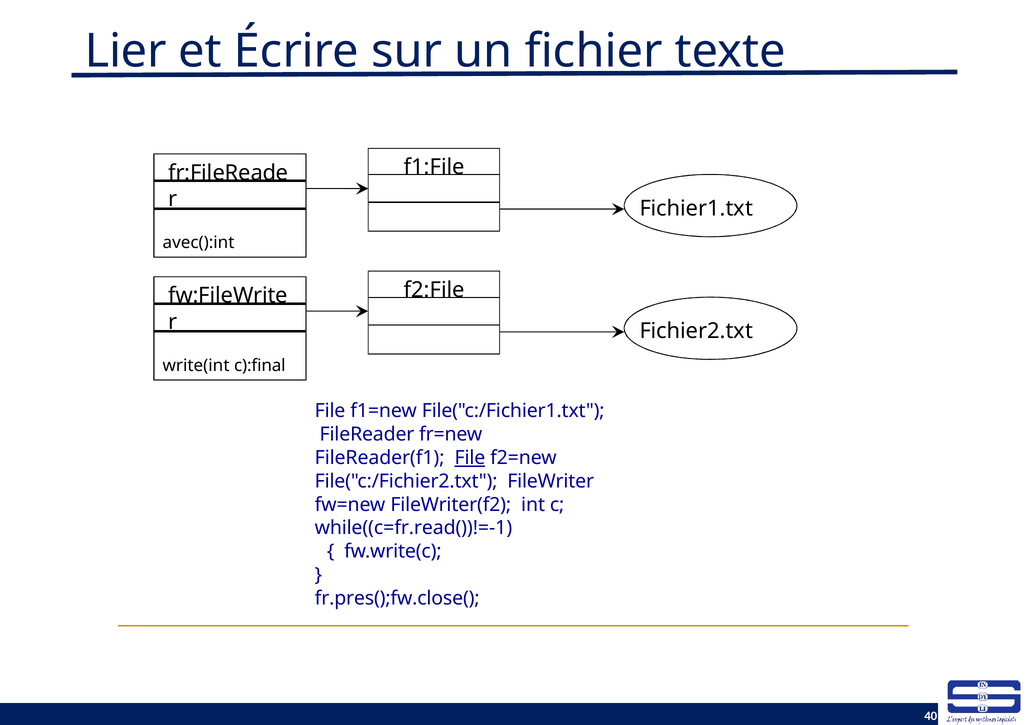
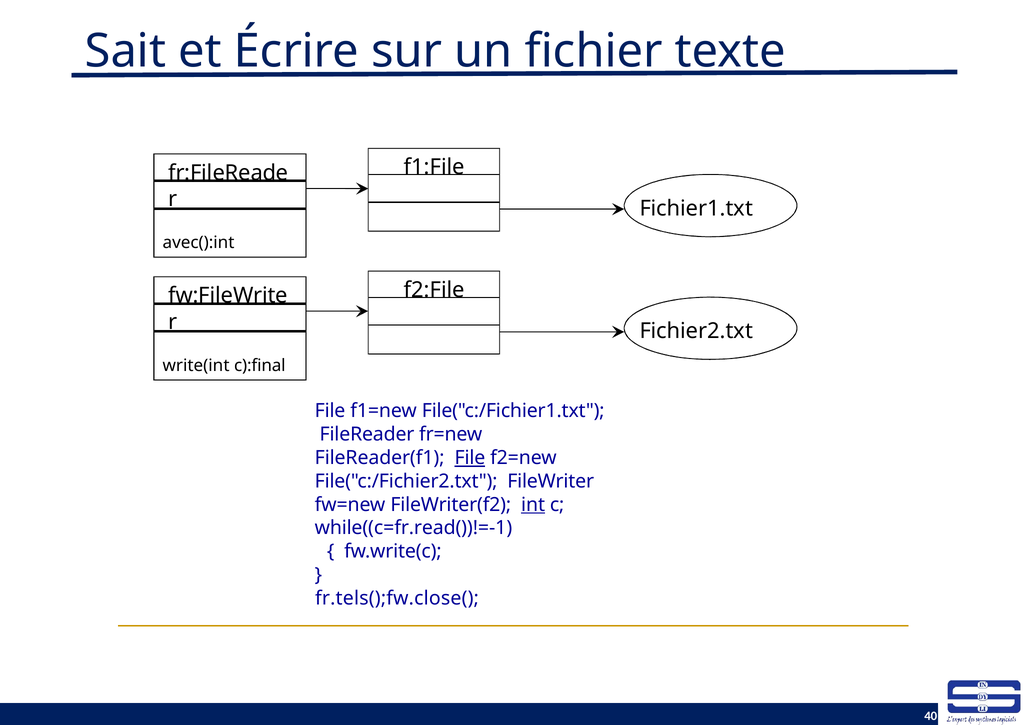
Lier: Lier -> Sait
int underline: none -> present
fr.pres();fw.close(: fr.pres();fw.close( -> fr.tels();fw.close(
